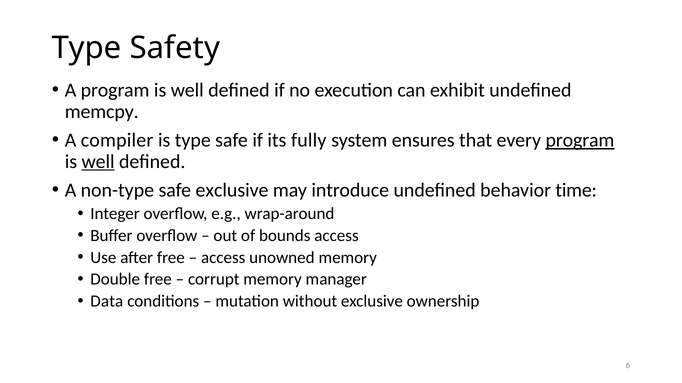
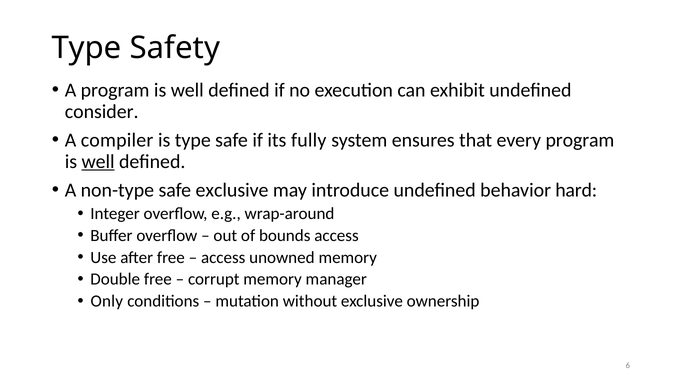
memcpy: memcpy -> consider
program at (580, 140) underline: present -> none
time: time -> hard
Data: Data -> Only
